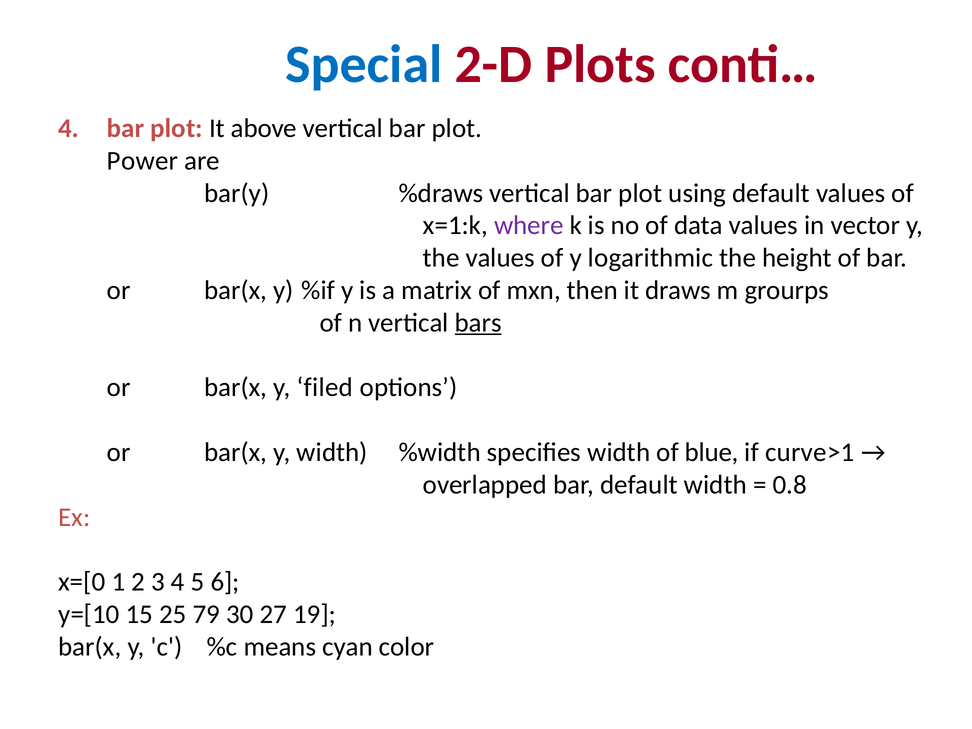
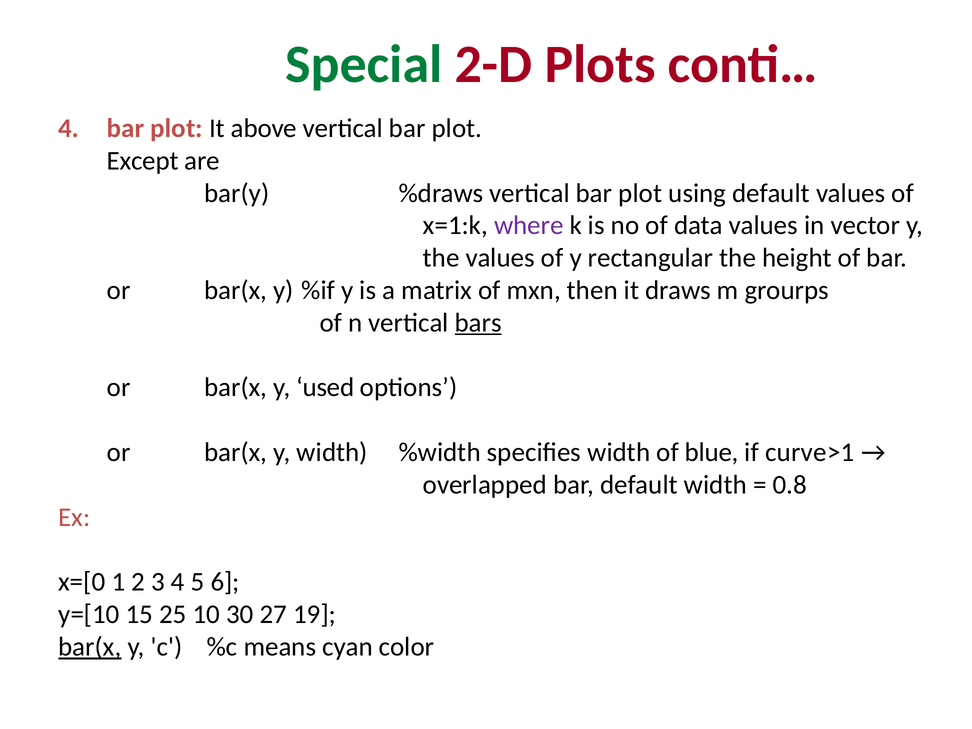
Special colour: blue -> green
Power: Power -> Except
logarithmic: logarithmic -> rectangular
filed: filed -> used
79: 79 -> 10
bar(x at (90, 647) underline: none -> present
